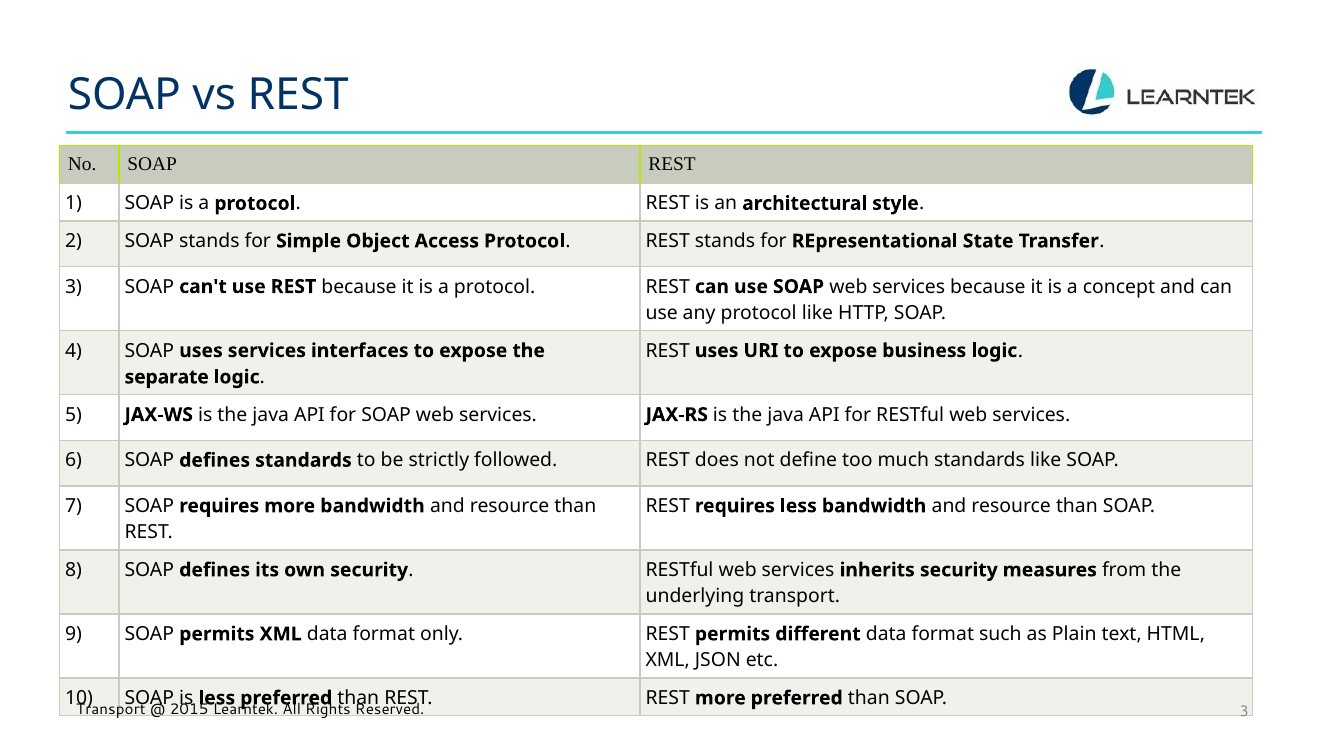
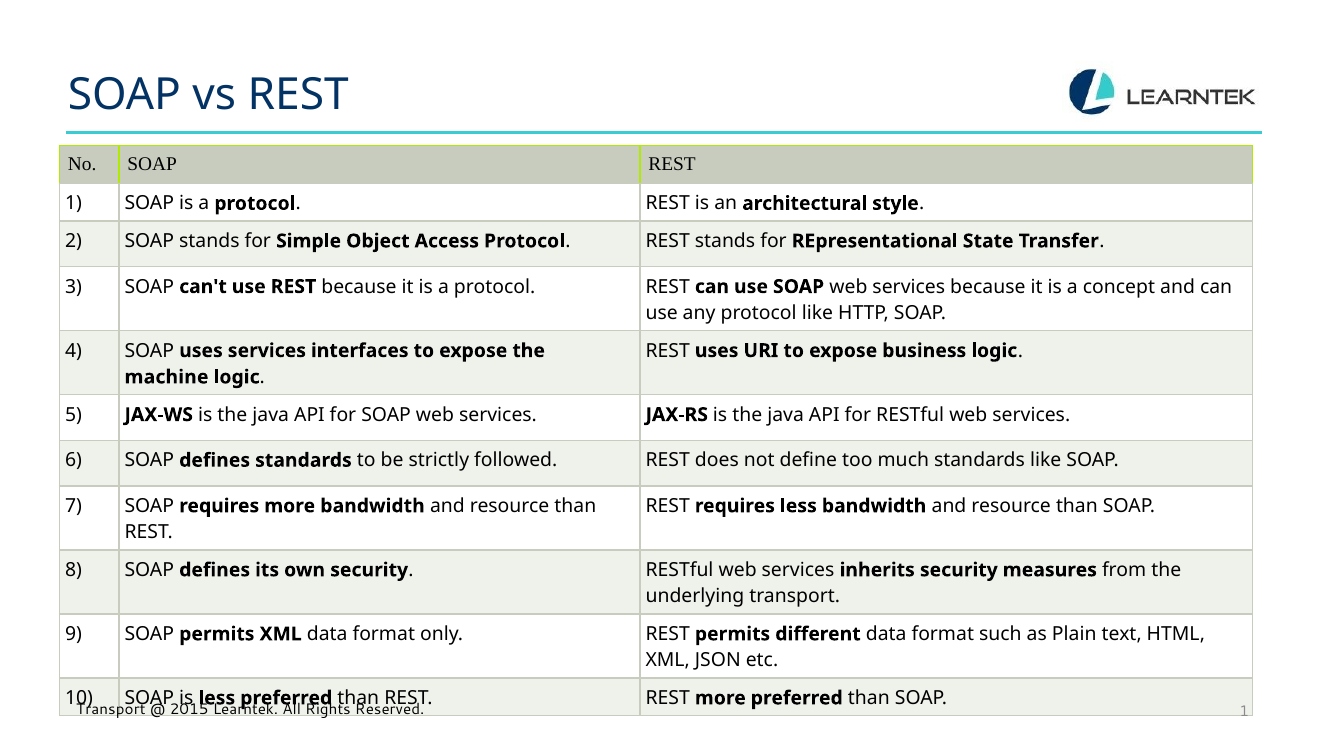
separate: separate -> machine
3 at (1244, 712): 3 -> 1
